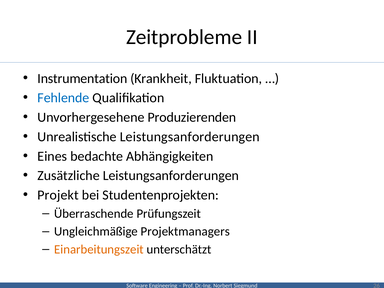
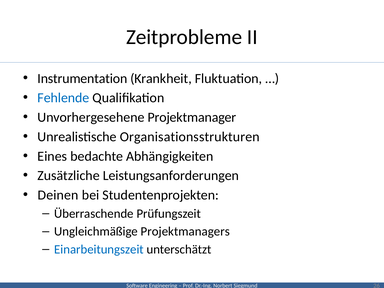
Produzierenden: Produzierenden -> Projektmanager
Unrealistische Leistungsanforderungen: Leistungsanforderungen -> Organisationsstrukturen
Projekt: Projekt -> Deinen
Einarbeitungszeit colour: orange -> blue
